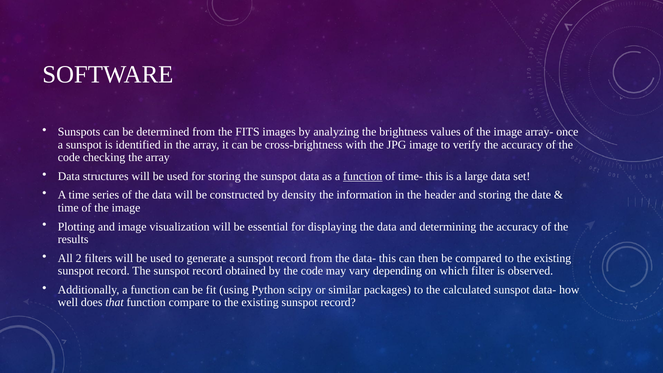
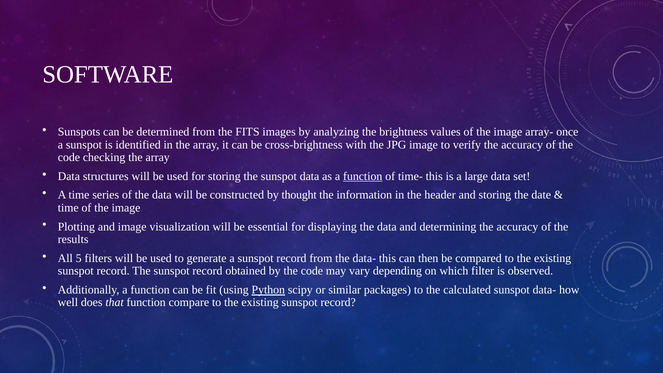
density: density -> thought
2: 2 -> 5
Python underline: none -> present
